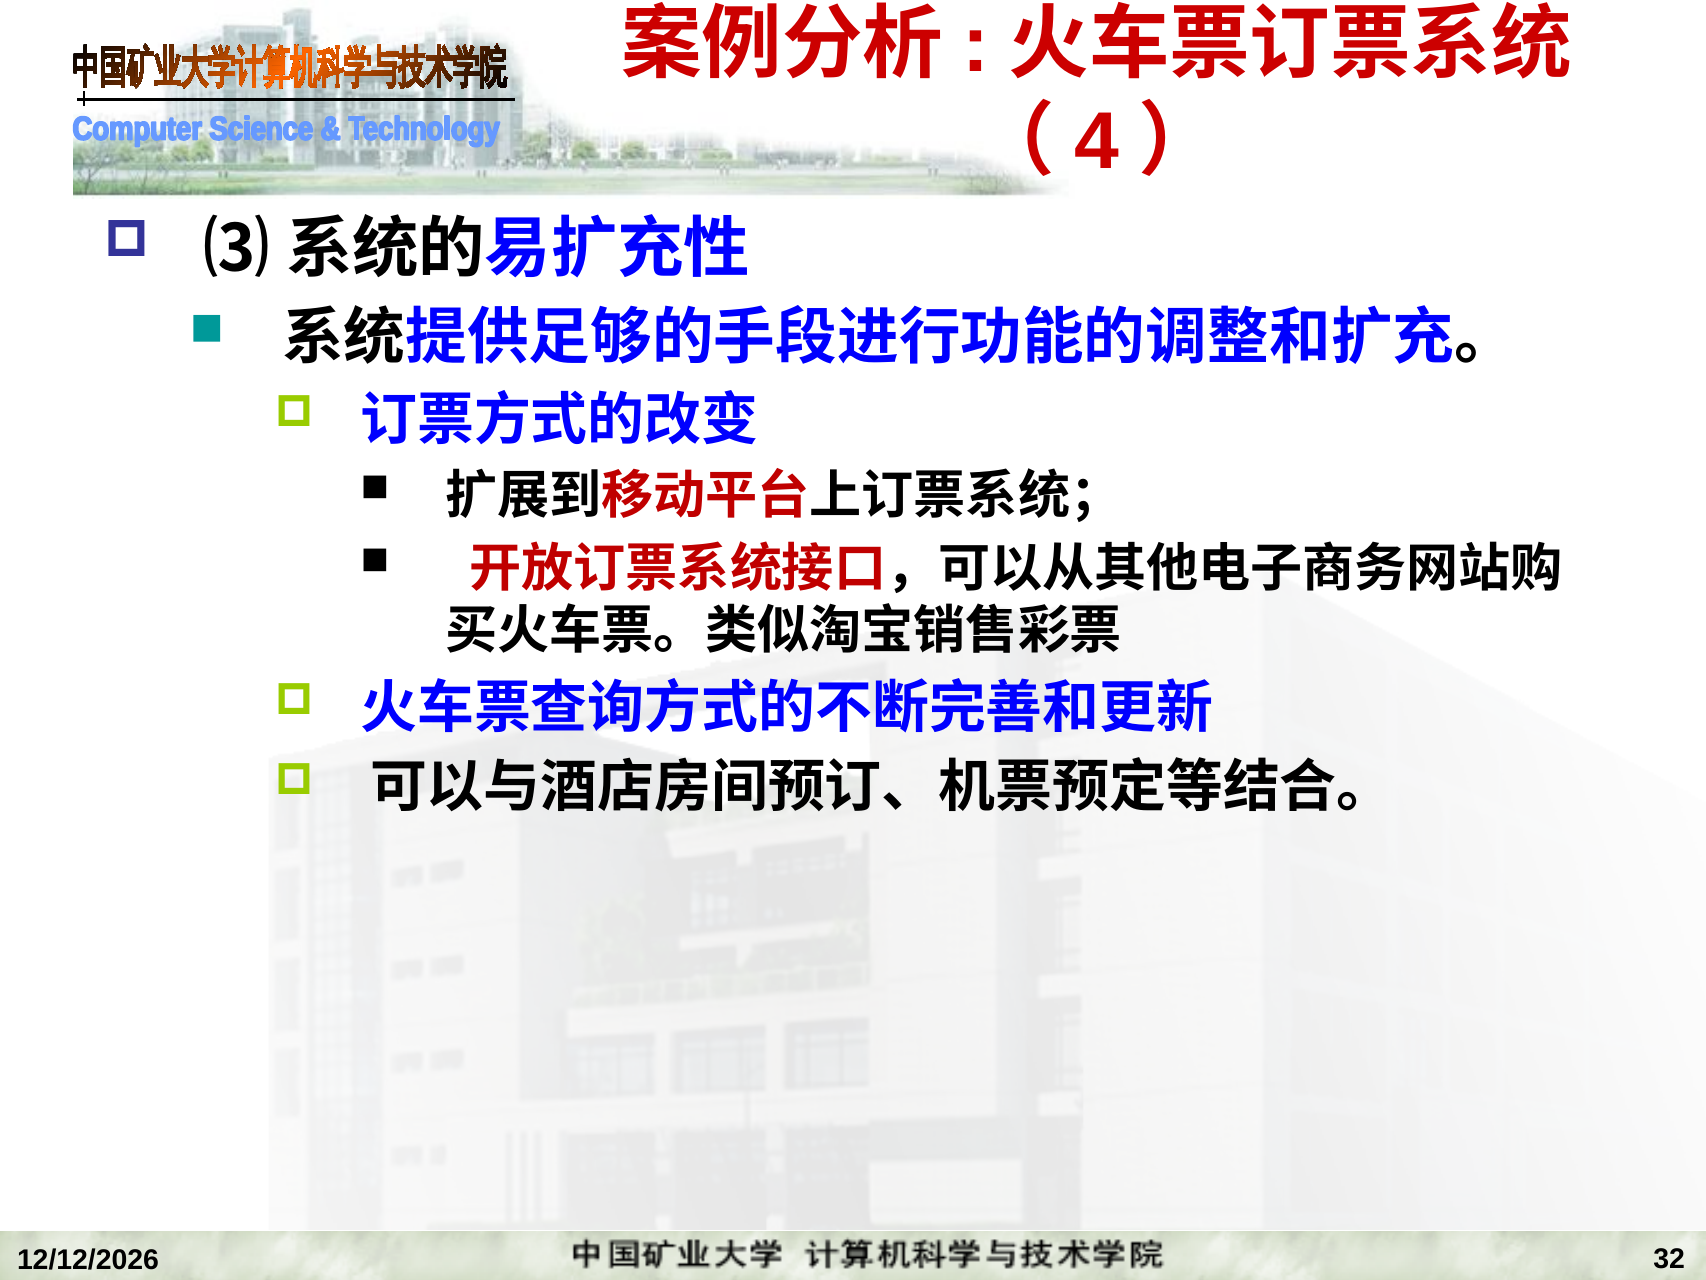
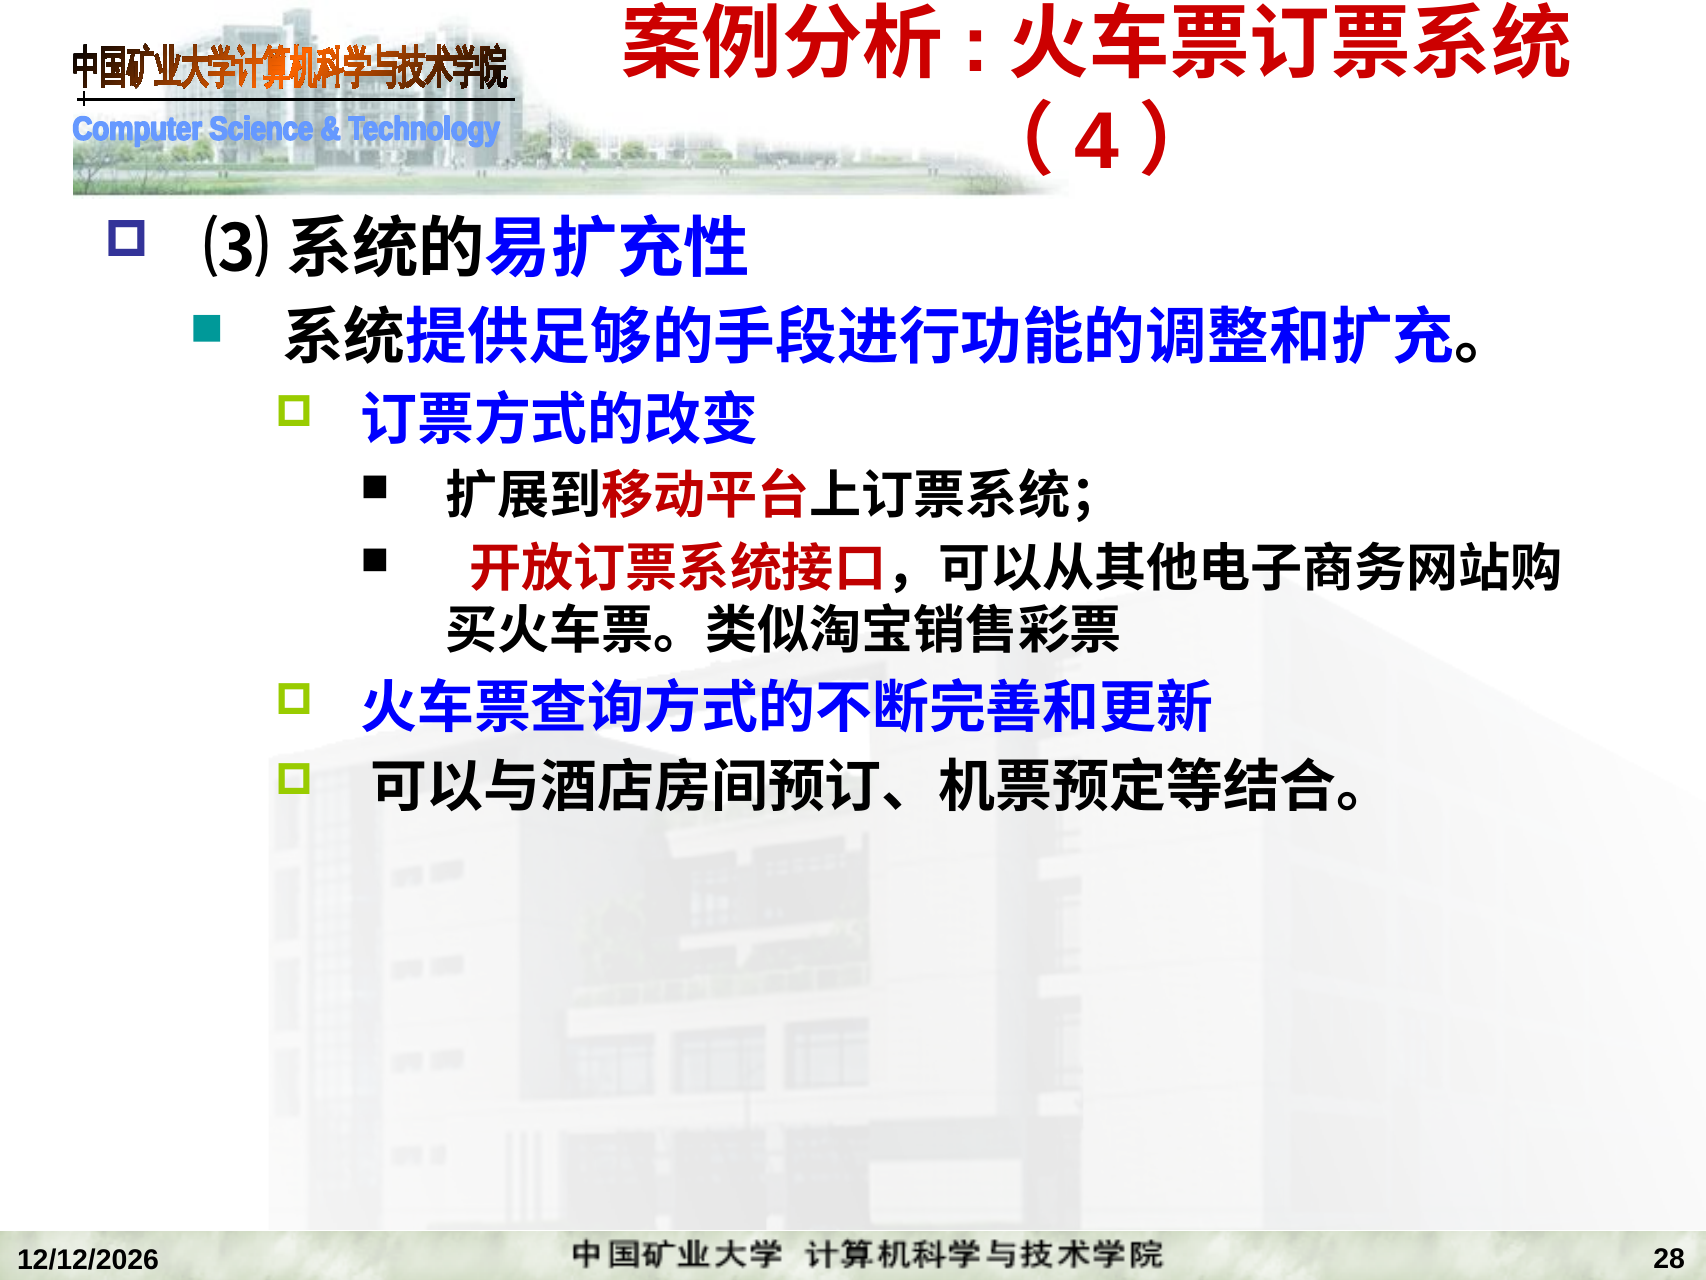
32: 32 -> 28
